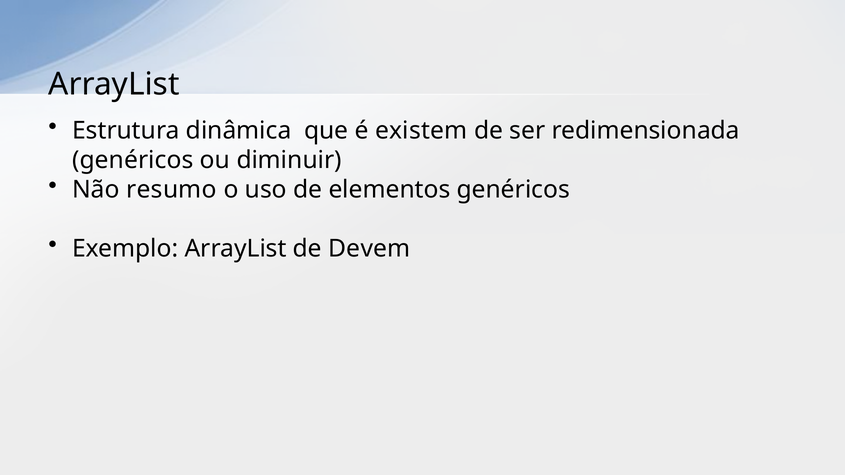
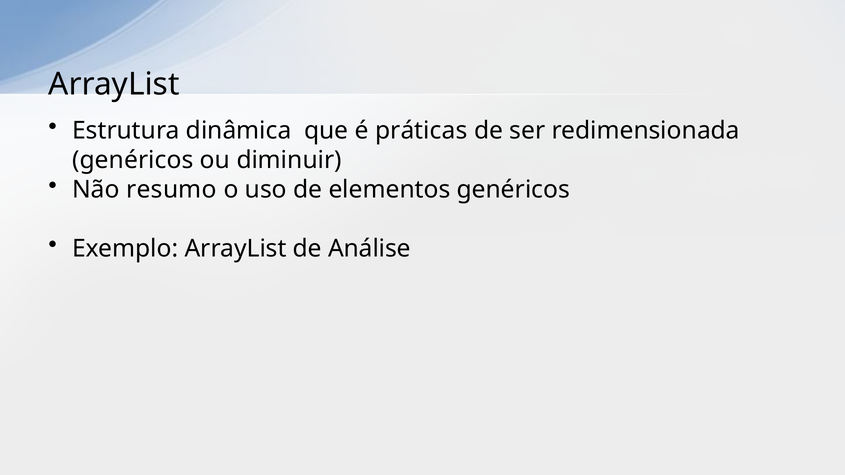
existem: existem -> práticas
Devem: Devem -> Análise
